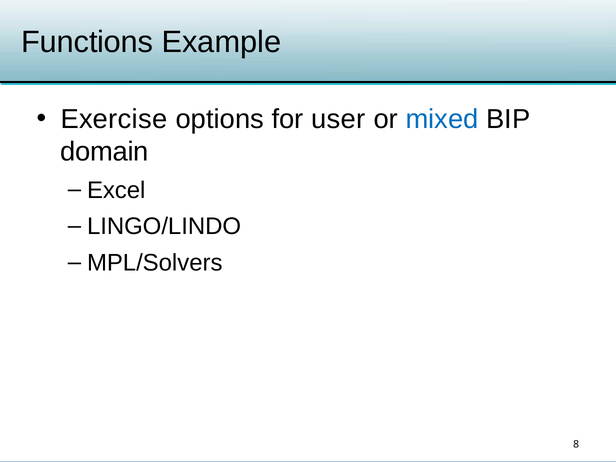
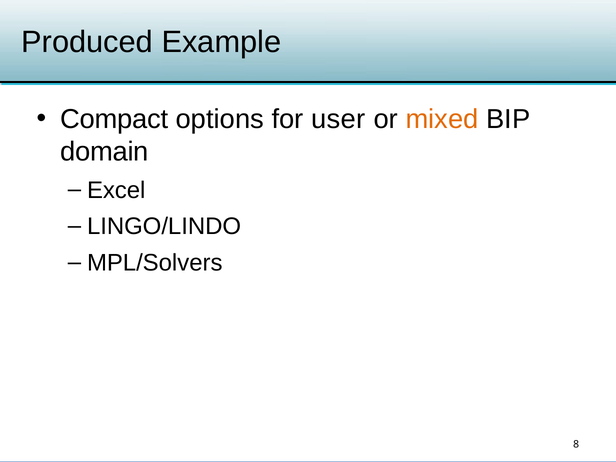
Functions: Functions -> Produced
Exercise: Exercise -> Compact
mixed colour: blue -> orange
